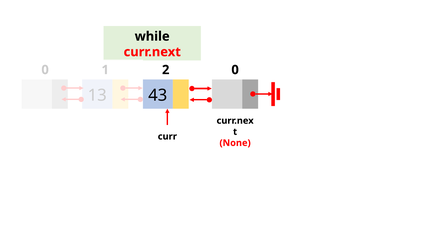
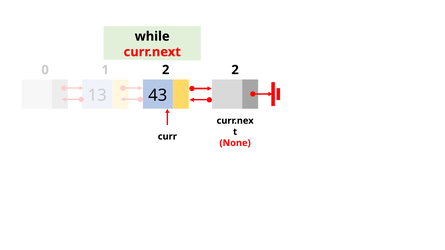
2 0: 0 -> 2
